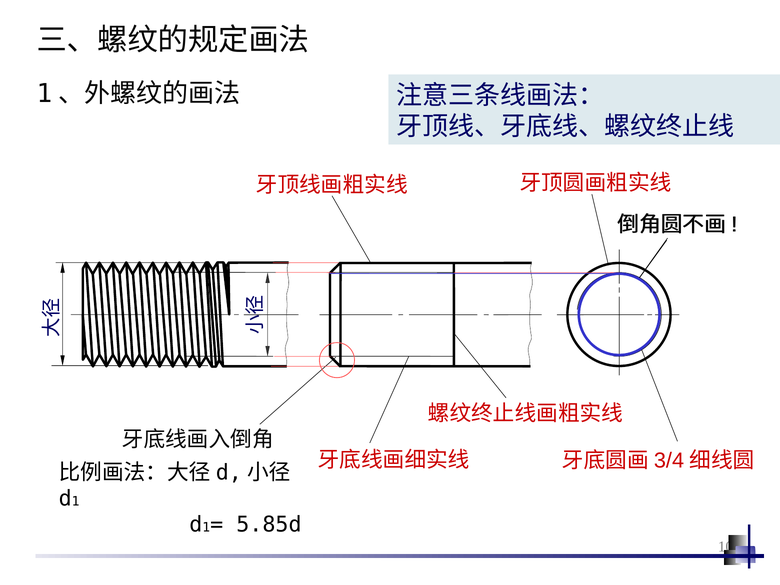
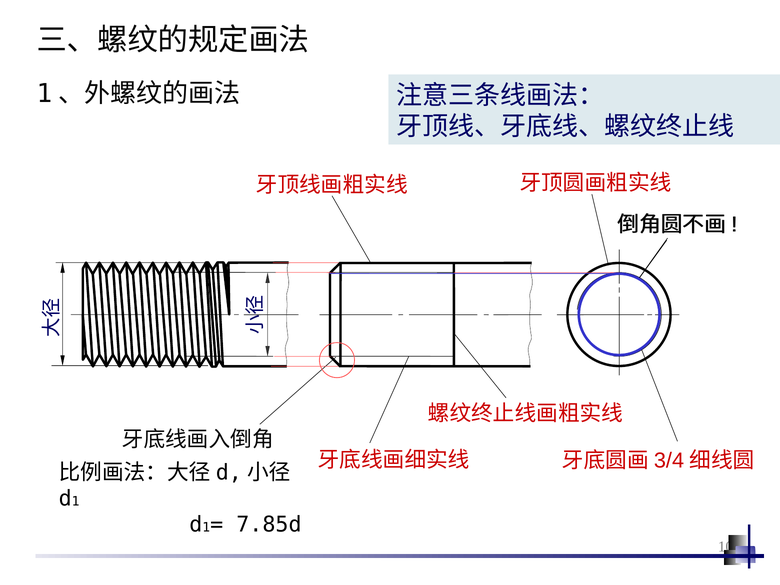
5.85d: 5.85d -> 7.85d
